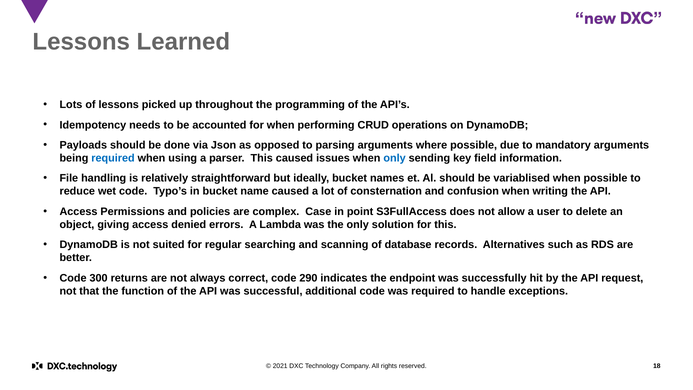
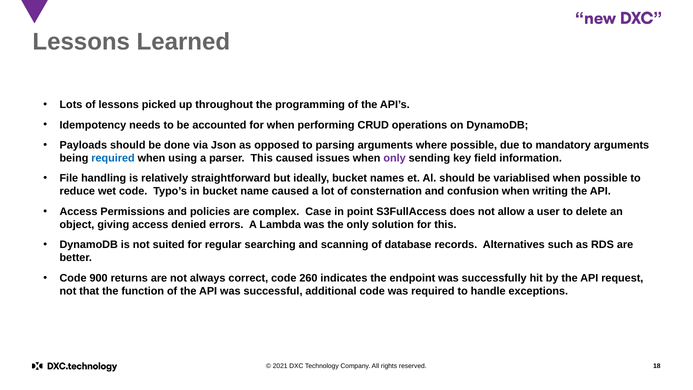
only at (395, 158) colour: blue -> purple
300: 300 -> 900
290: 290 -> 260
